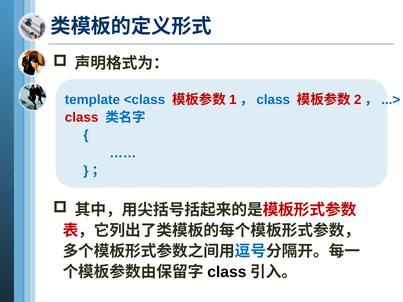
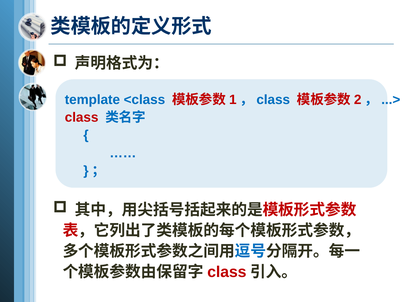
class at (227, 272) colour: black -> red
